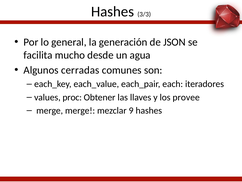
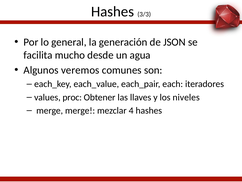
cerradas: cerradas -> veremos
provee: provee -> niveles
9: 9 -> 4
